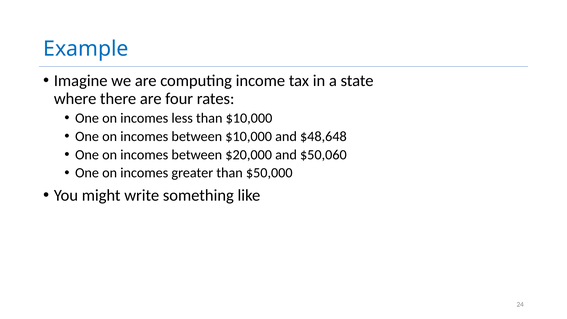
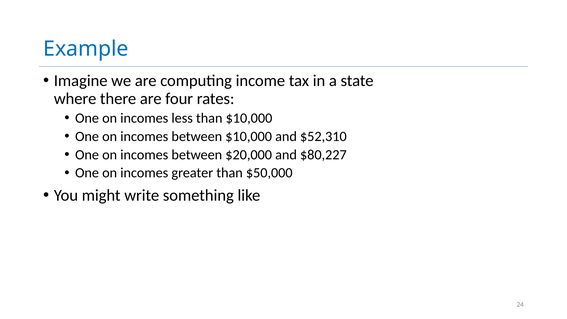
$48,648: $48,648 -> $52,310
$50,060: $50,060 -> $80,227
